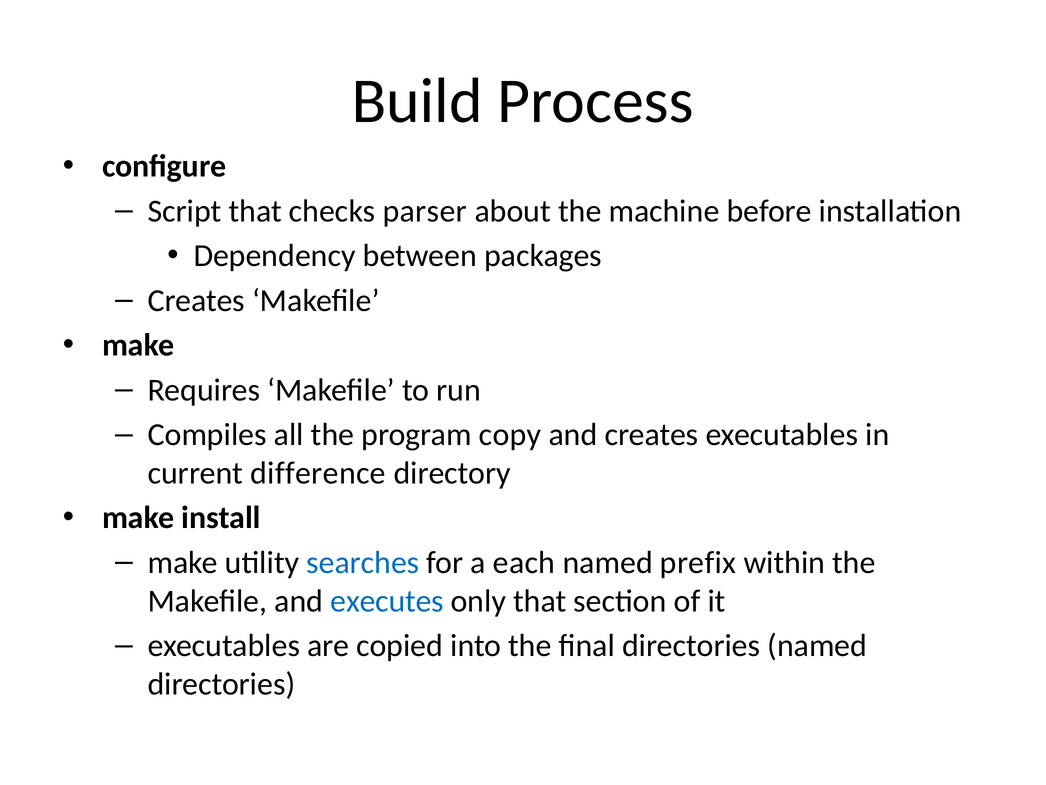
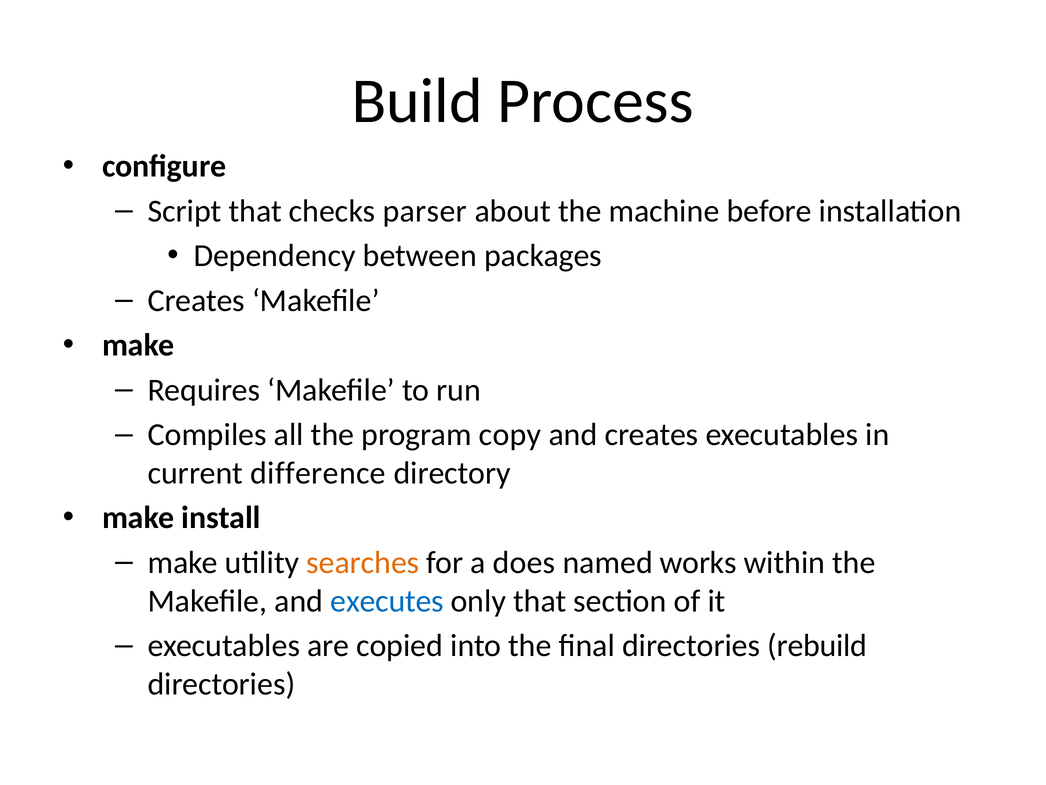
searches colour: blue -> orange
each: each -> does
prefix: prefix -> works
directories named: named -> rebuild
